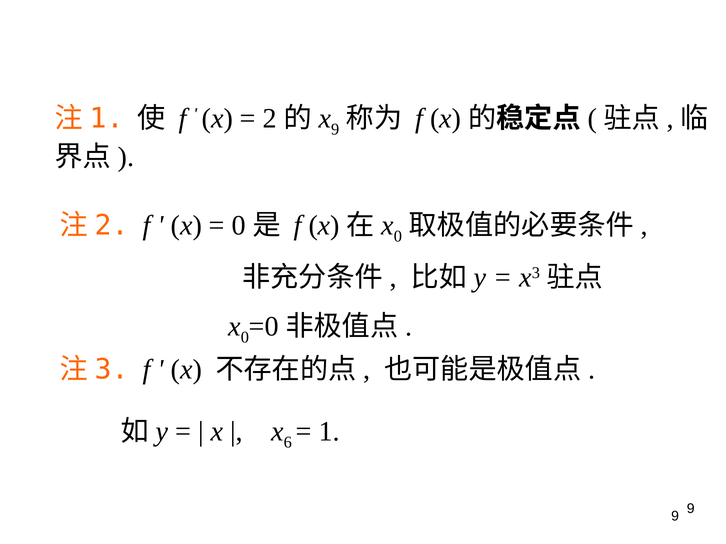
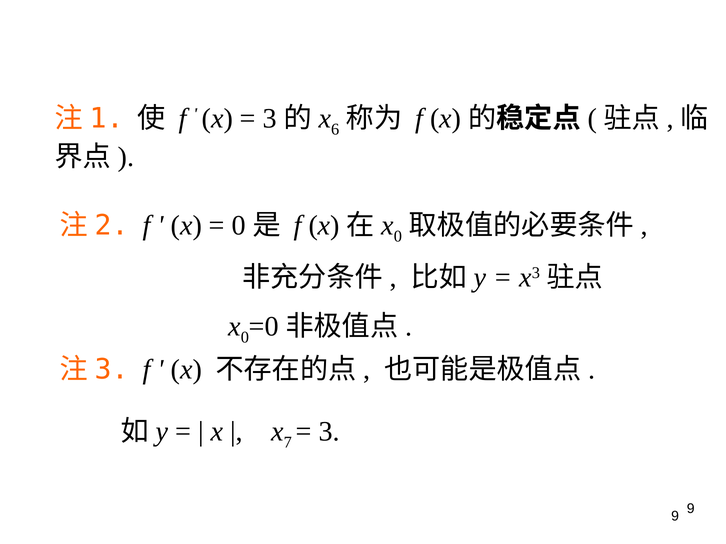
2 at (270, 119): 2 -> 3
x 9: 9 -> 6
6: 6 -> 7
1 at (329, 432): 1 -> 3
